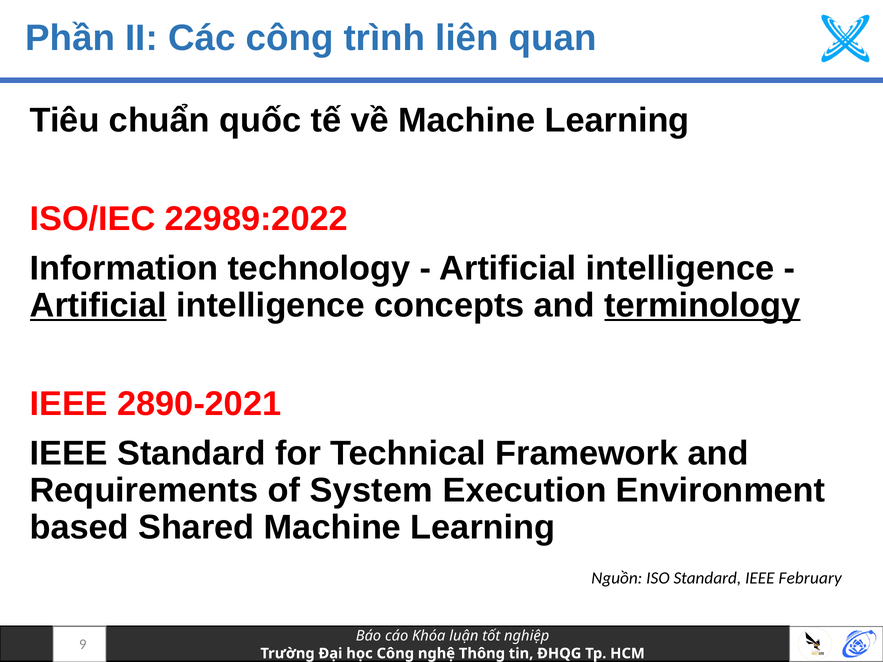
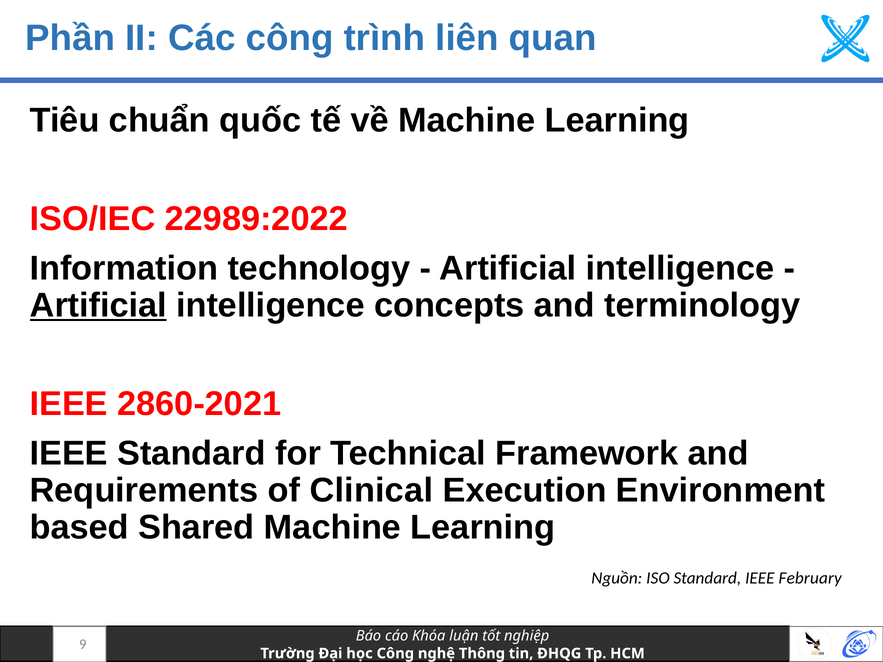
terminology underline: present -> none
2890-2021: 2890-2021 -> 2860-2021
System: System -> Clinical
